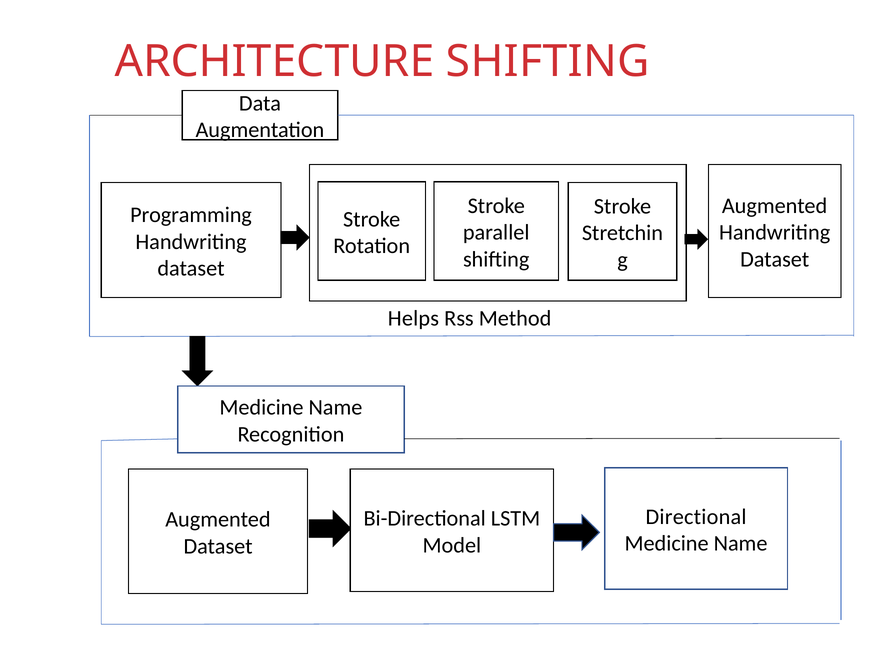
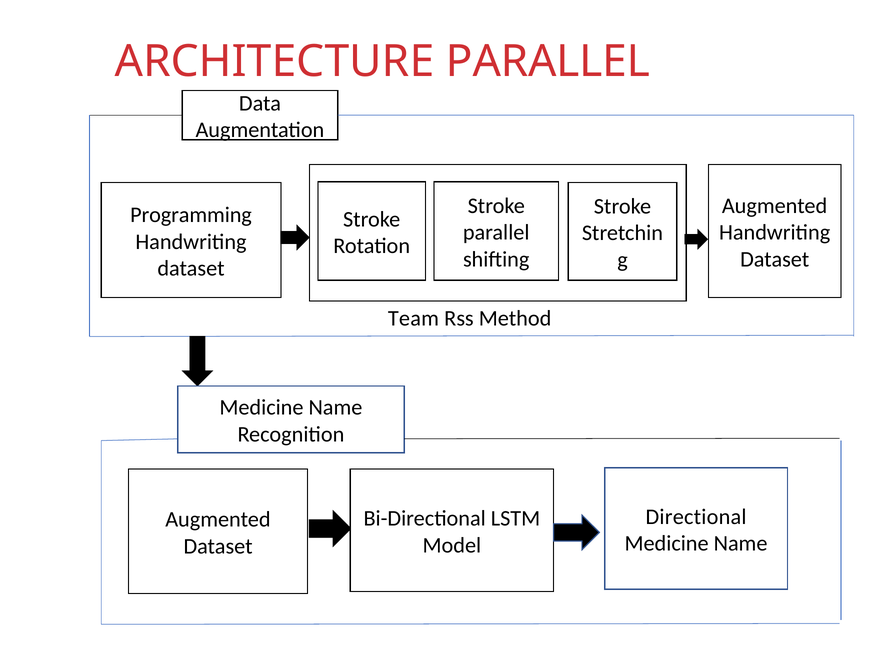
ARCHITECTURE SHIFTING: SHIFTING -> PARALLEL
Helps: Helps -> Team
